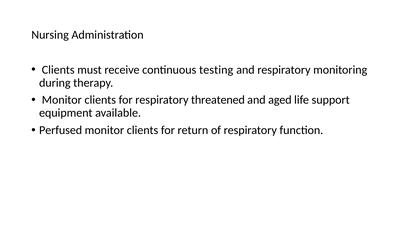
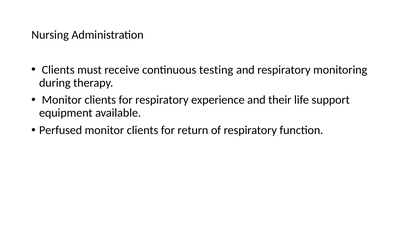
threatened: threatened -> experience
aged: aged -> their
